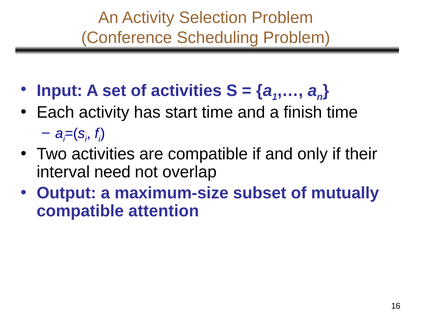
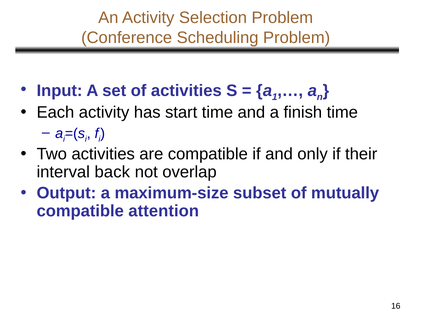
need: need -> back
